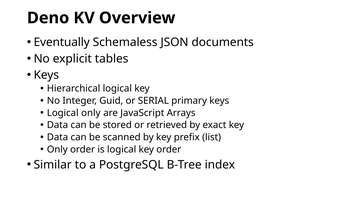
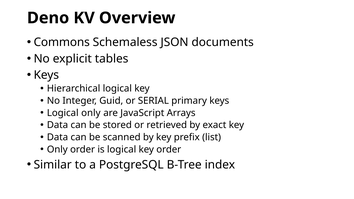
Eventually: Eventually -> Commons
